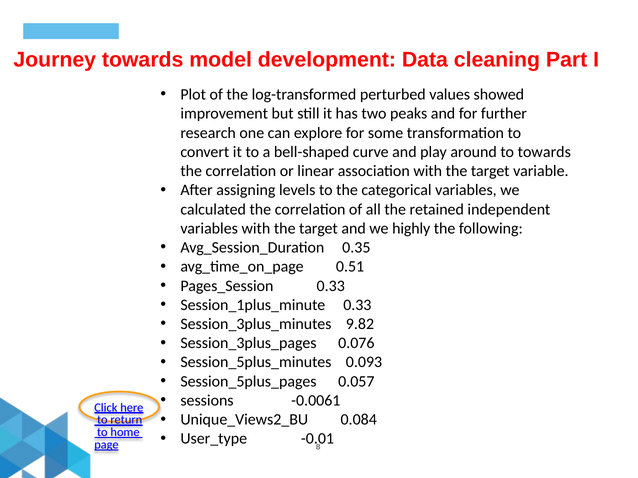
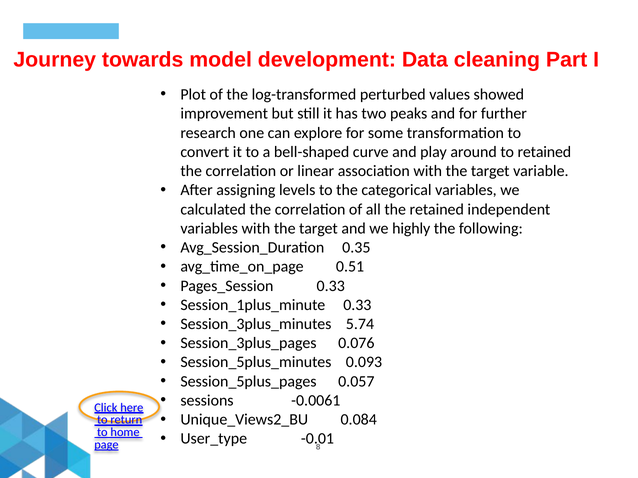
to towards: towards -> retained
9.82: 9.82 -> 5.74
